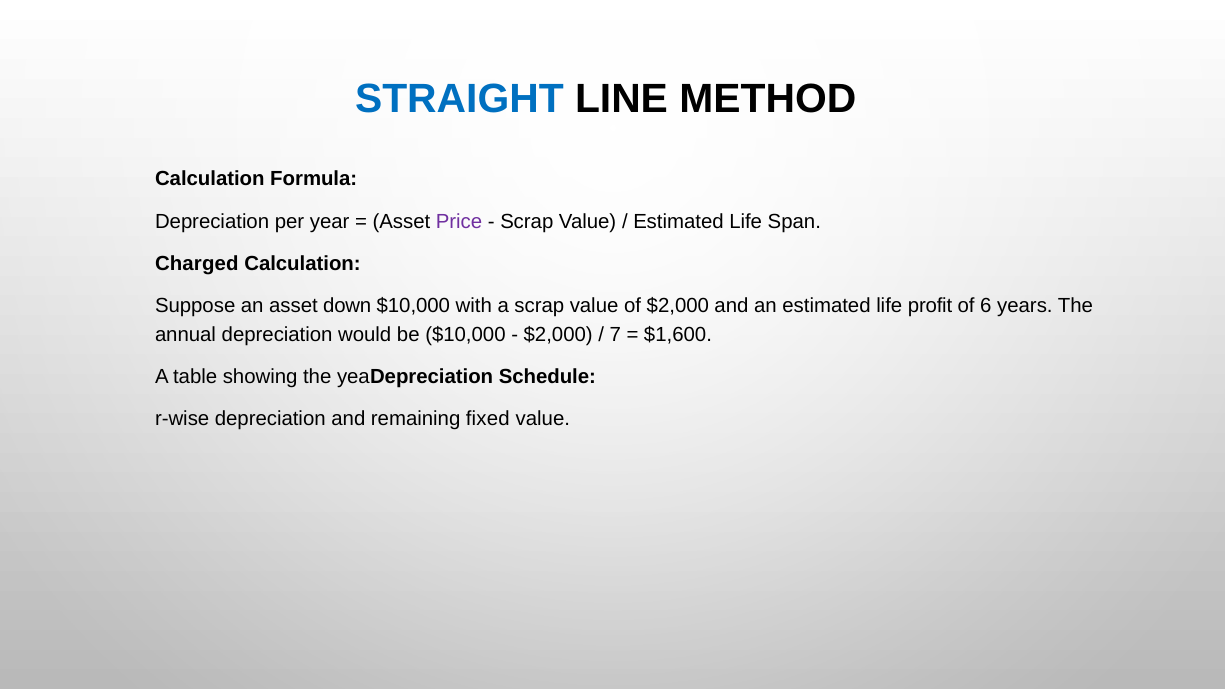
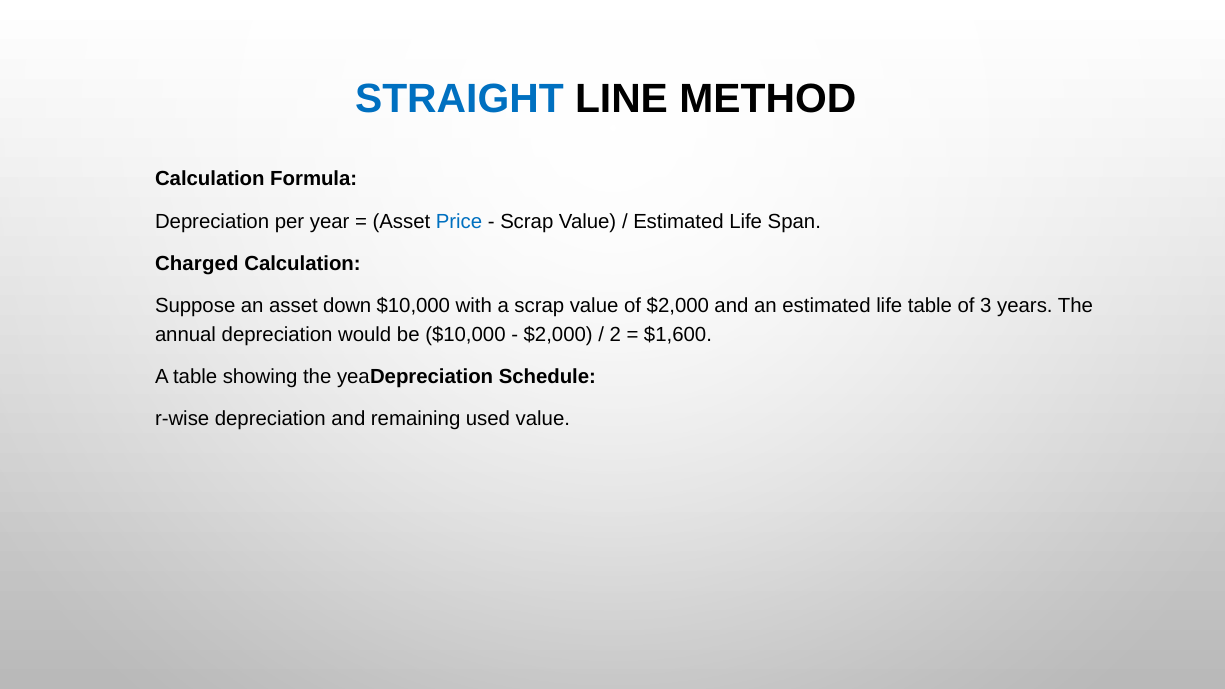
Price colour: purple -> blue
life profit: profit -> table
6: 6 -> 3
7: 7 -> 2
fixed: fixed -> used
